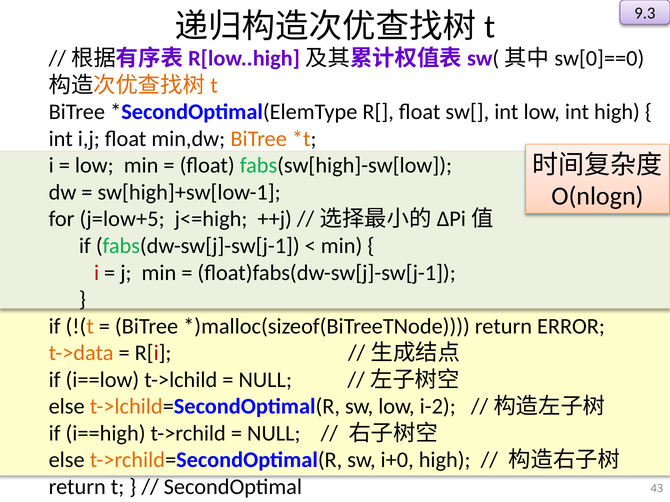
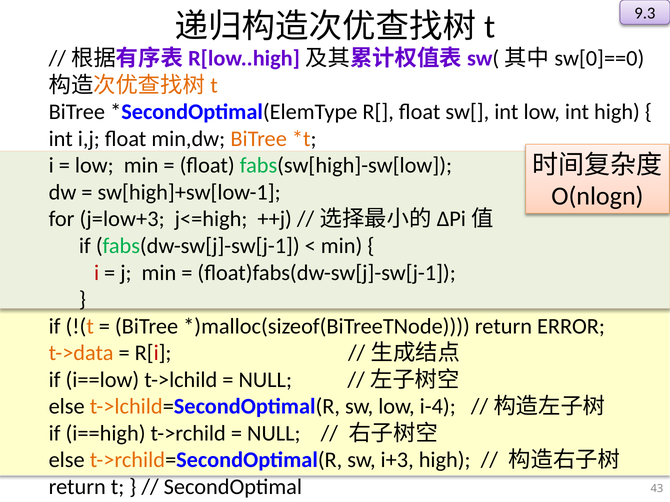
j=low+5: j=low+5 -> j=low+3
i-2: i-2 -> i-4
i+0: i+0 -> i+3
